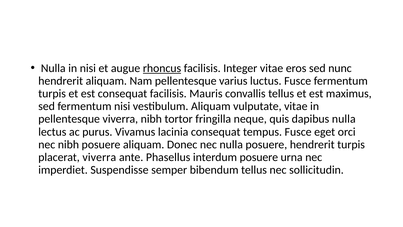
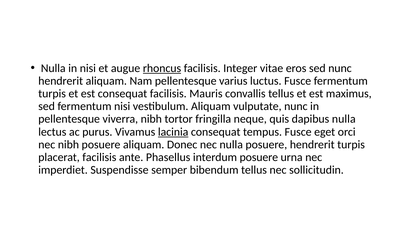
vulputate vitae: vitae -> nunc
lacinia underline: none -> present
placerat viverra: viverra -> facilisis
